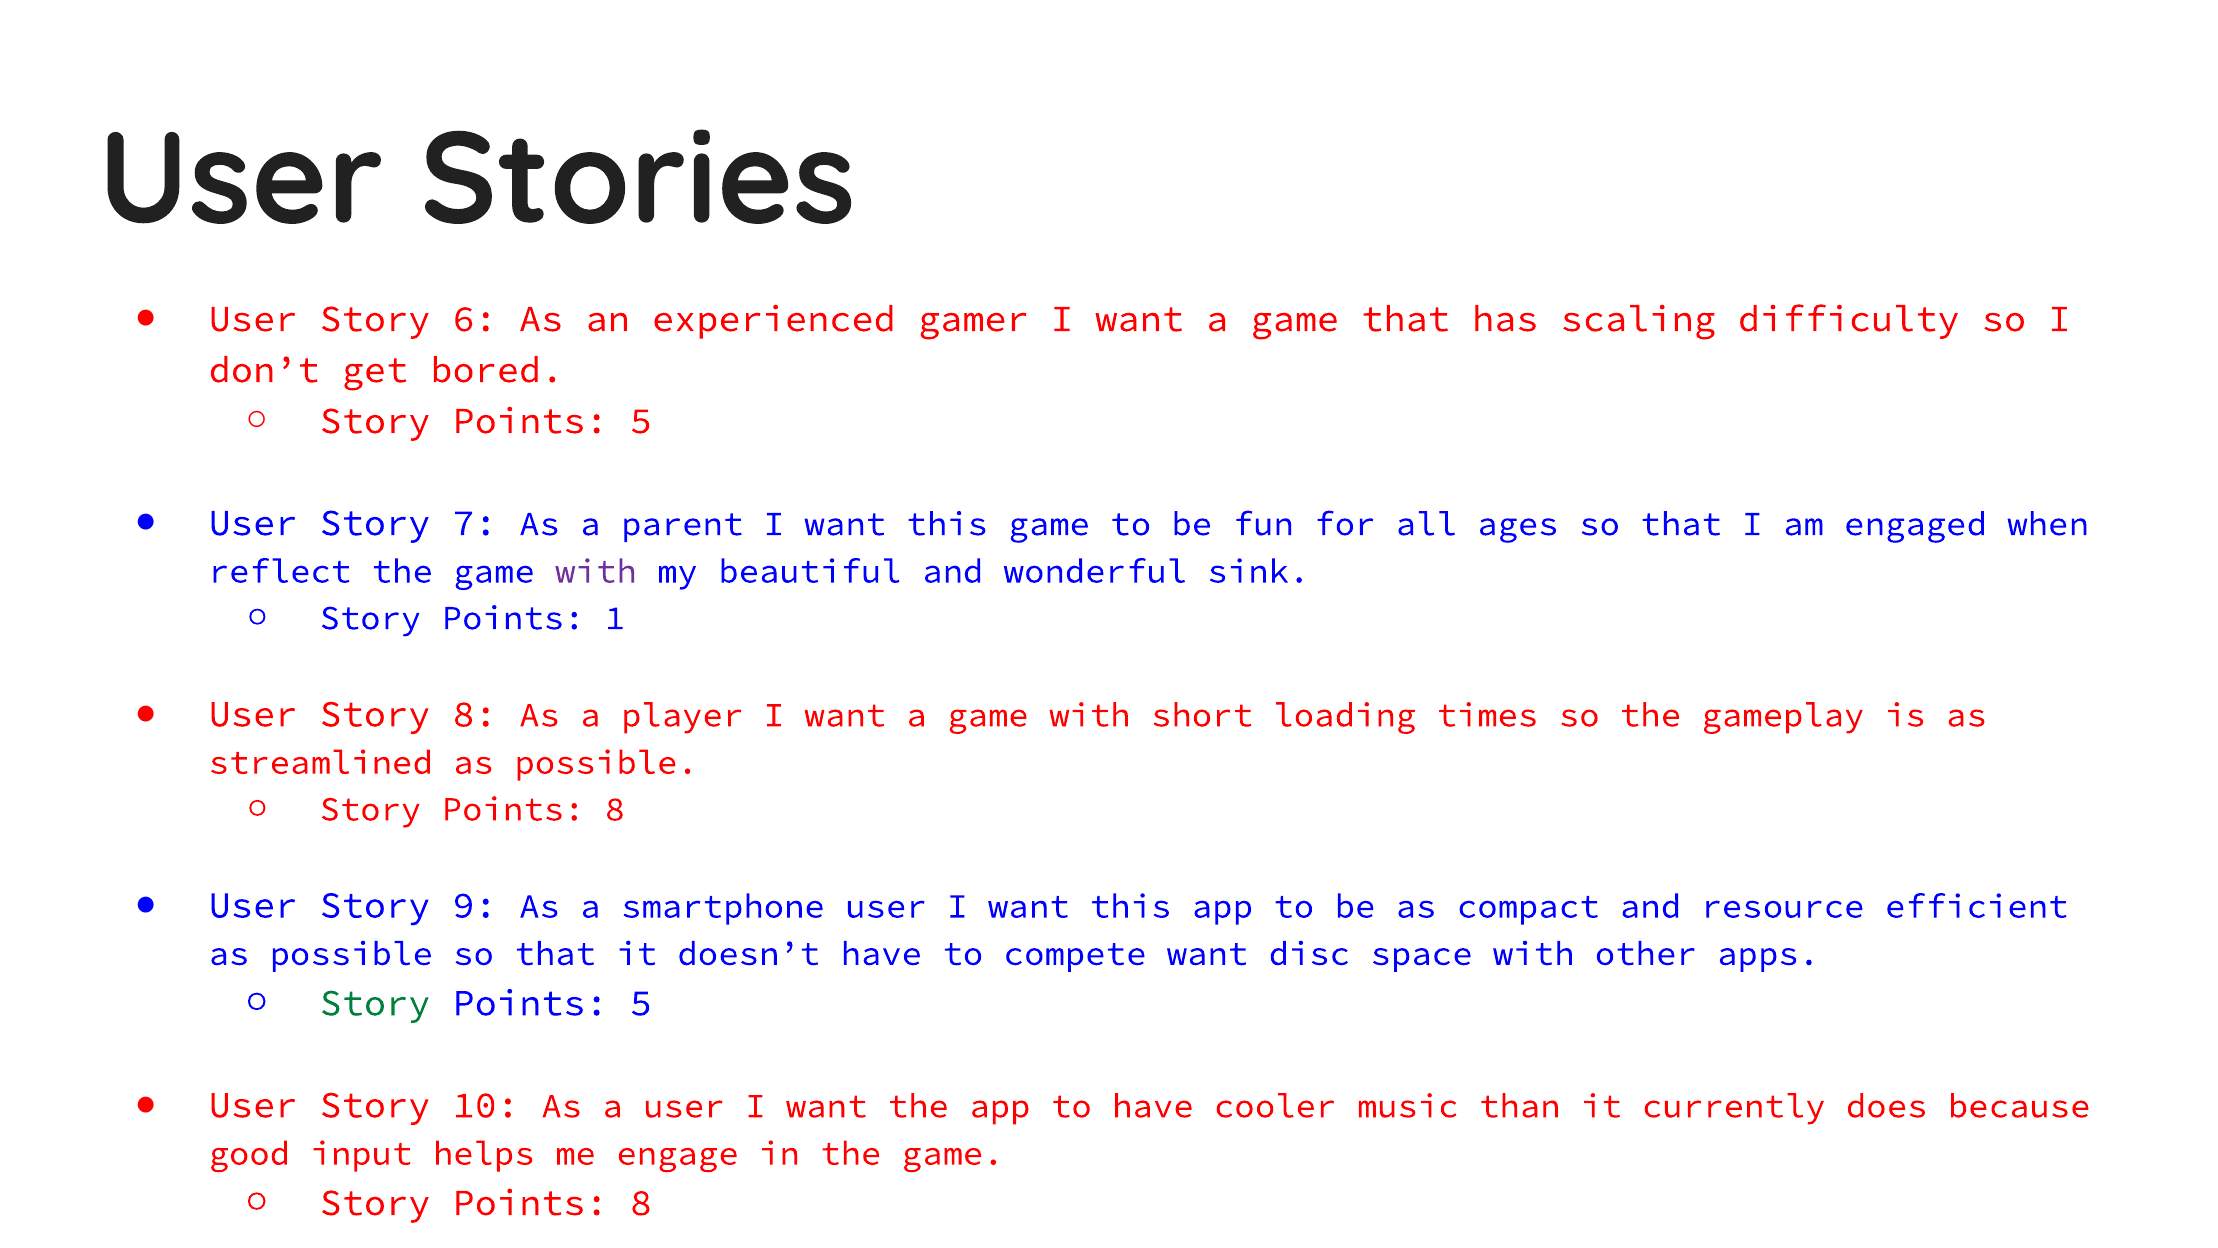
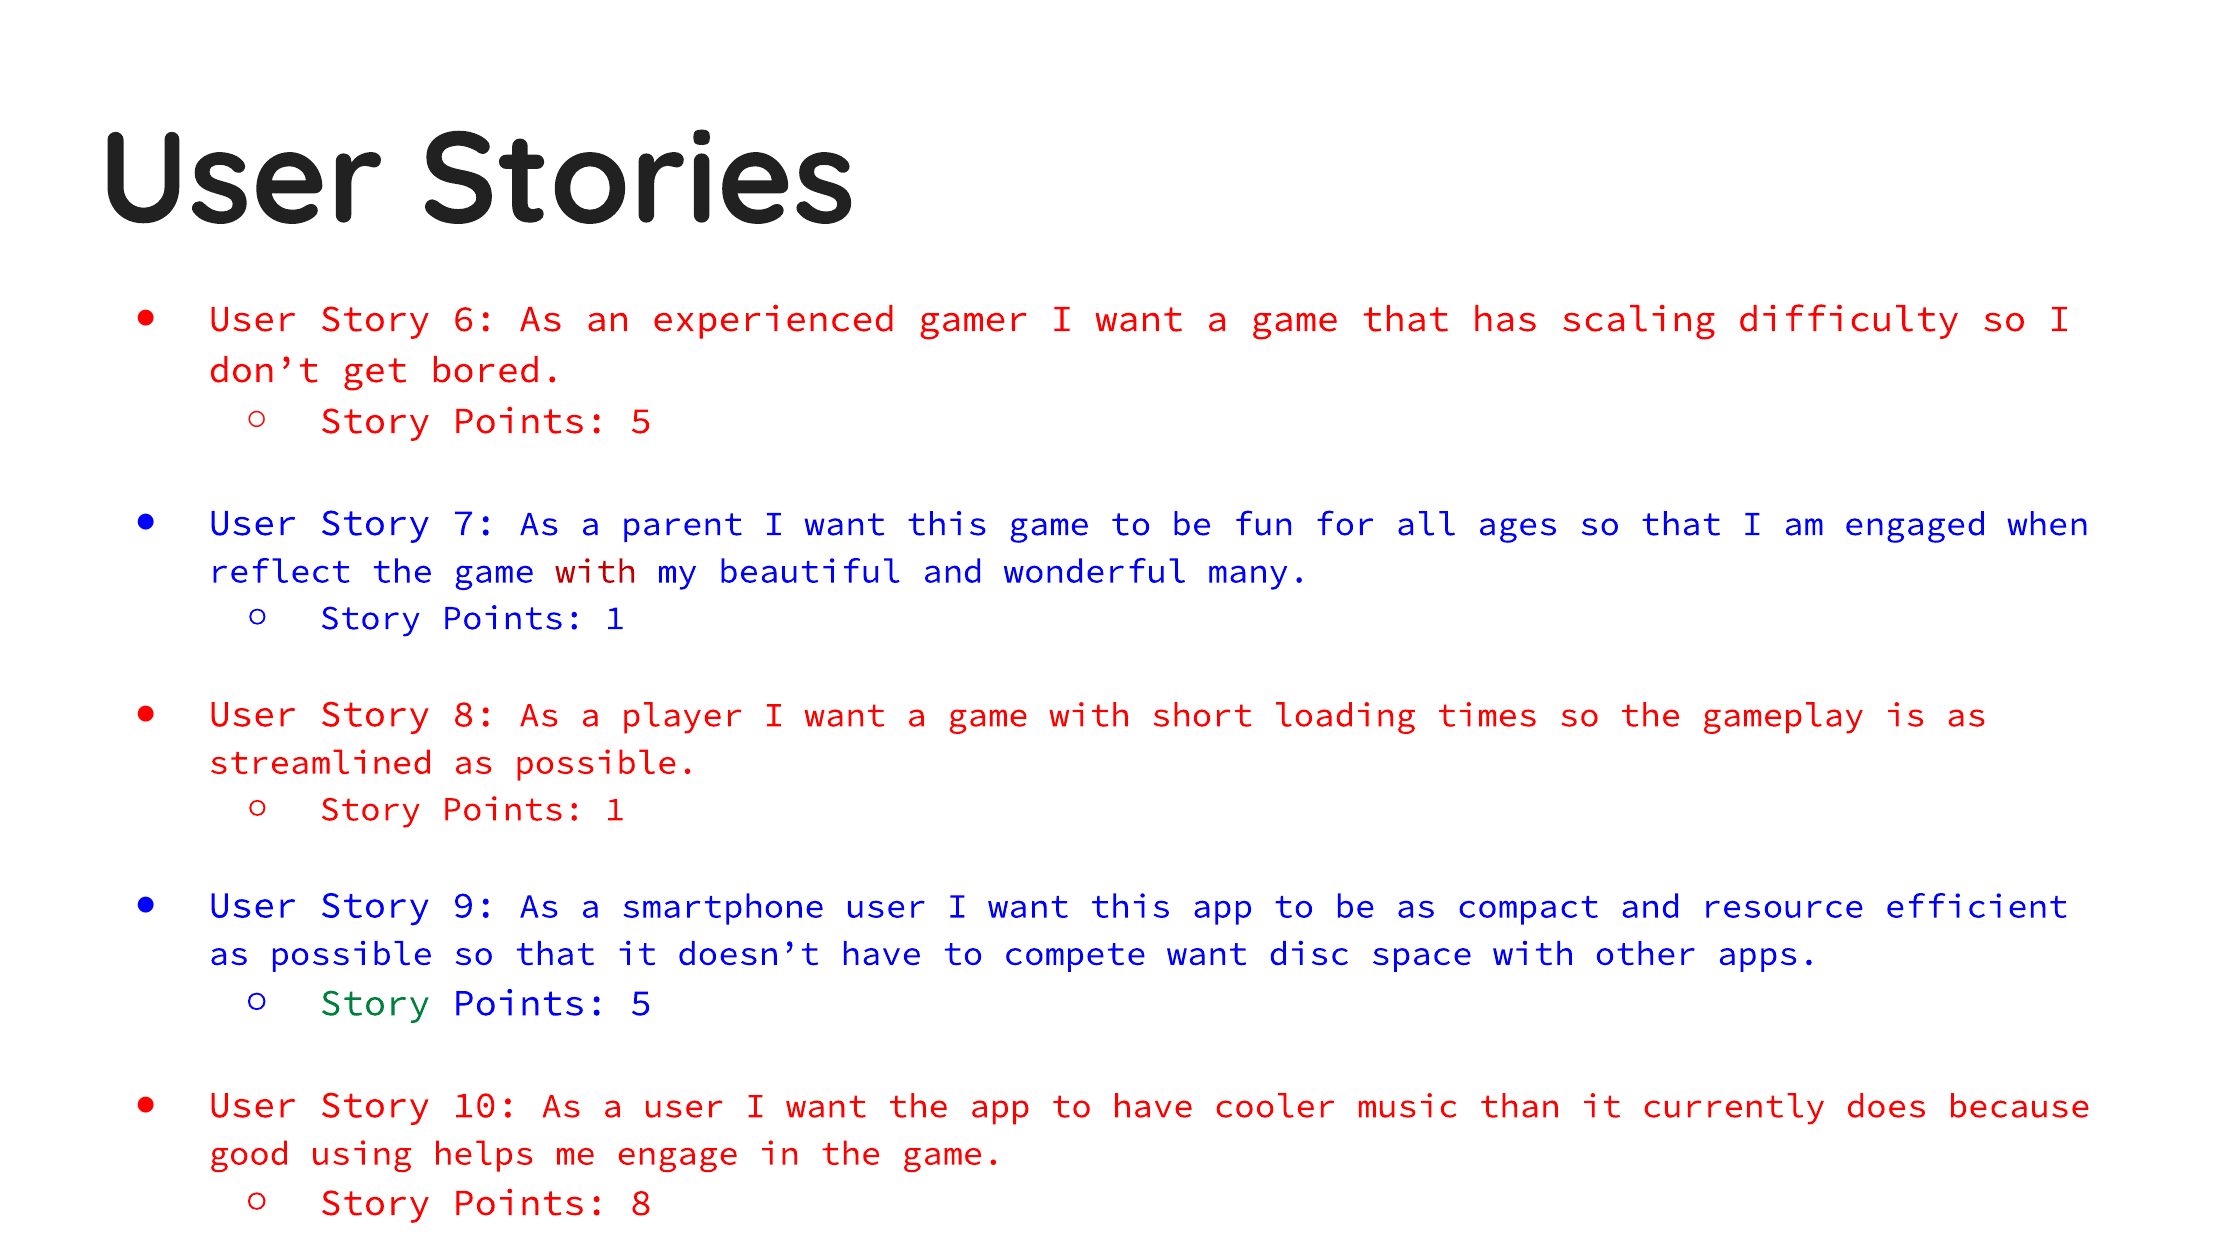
with at (596, 571) colour: purple -> red
sink: sink -> many
8 at (615, 809): 8 -> 1
input: input -> using
